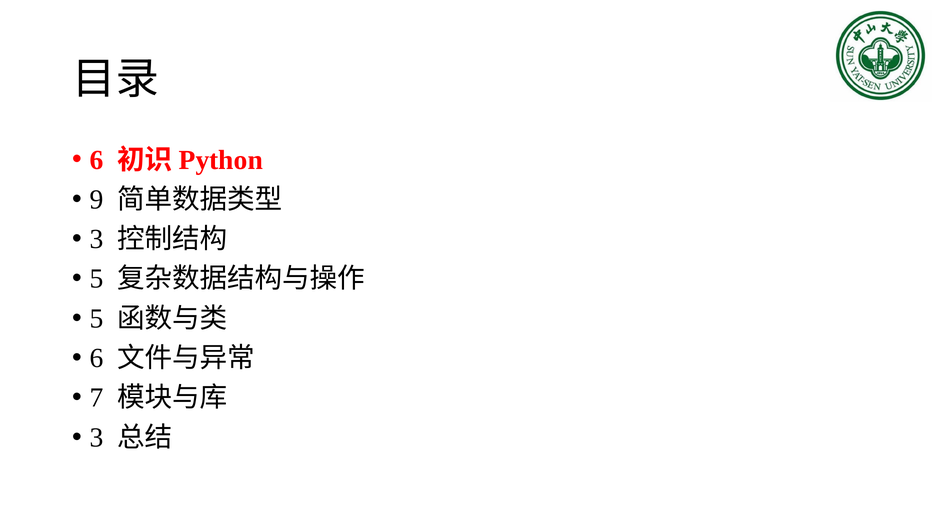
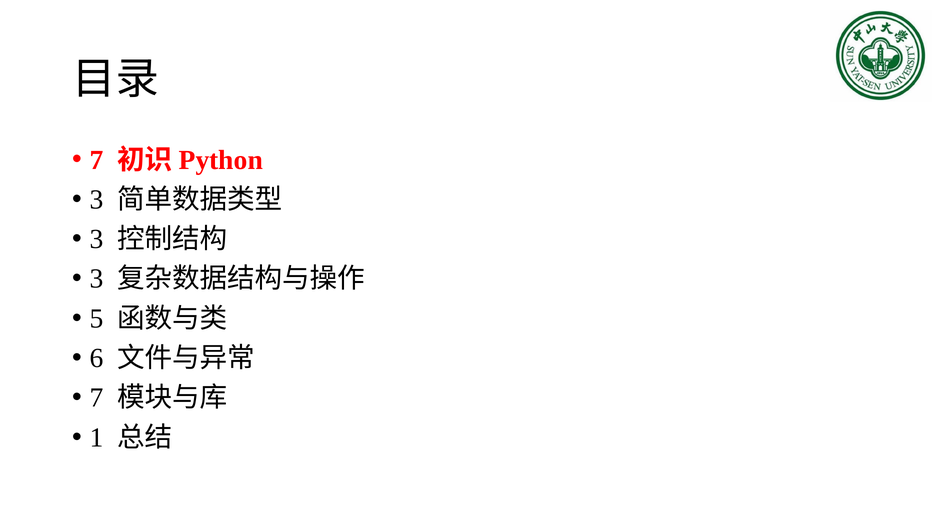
6 at (97, 160): 6 -> 7
9 at (97, 200): 9 -> 3
5 at (97, 279): 5 -> 3
3 at (97, 438): 3 -> 1
